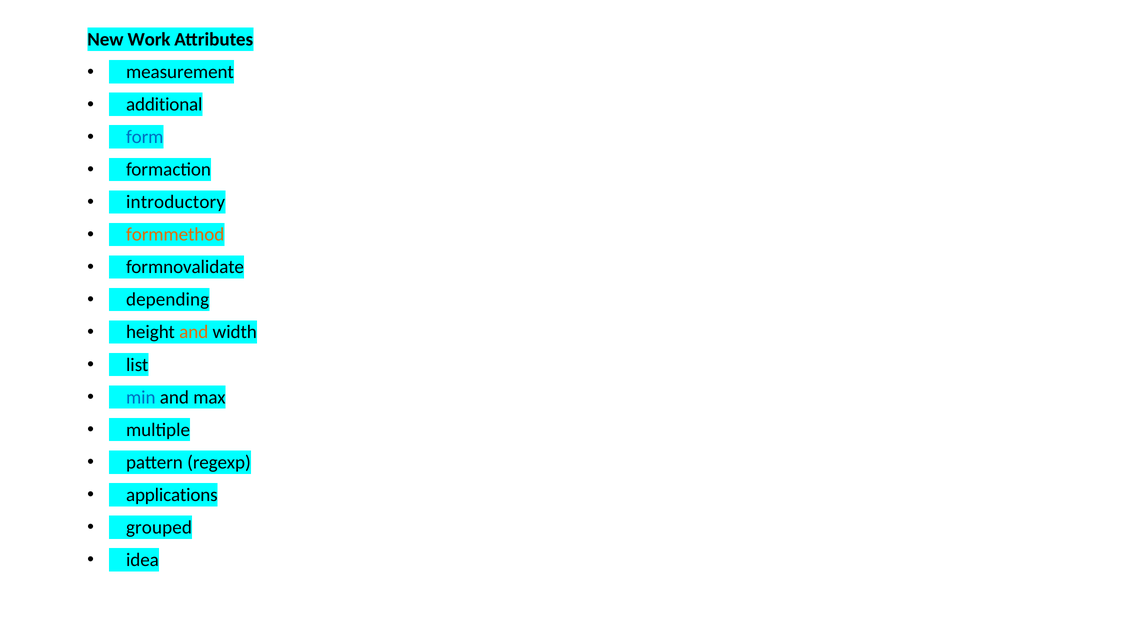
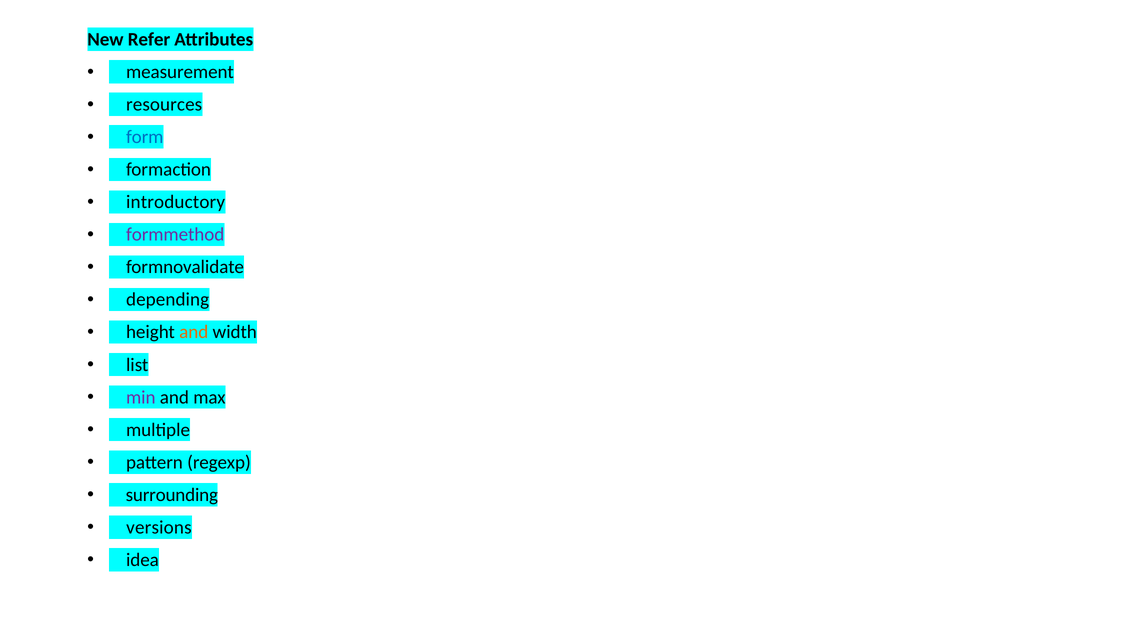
Work: Work -> Refer
additional: additional -> resources
formmethod colour: orange -> purple
min colour: blue -> purple
applications: applications -> surrounding
grouped: grouped -> versions
